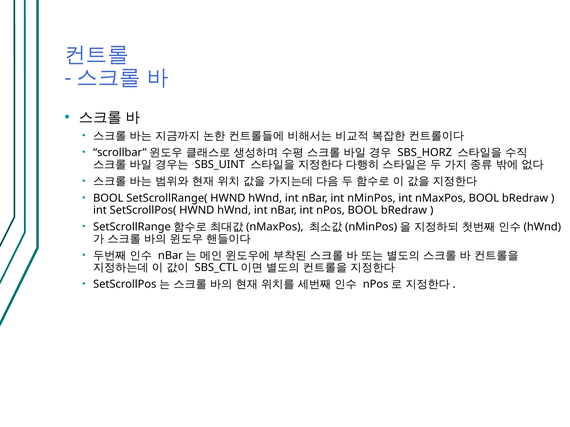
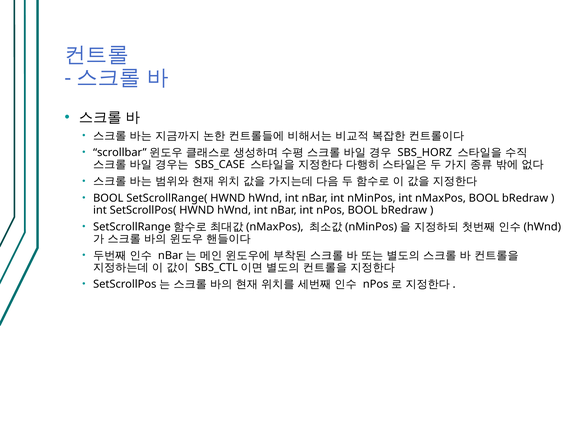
SBS_UINT: SBS_UINT -> SBS_CASE
